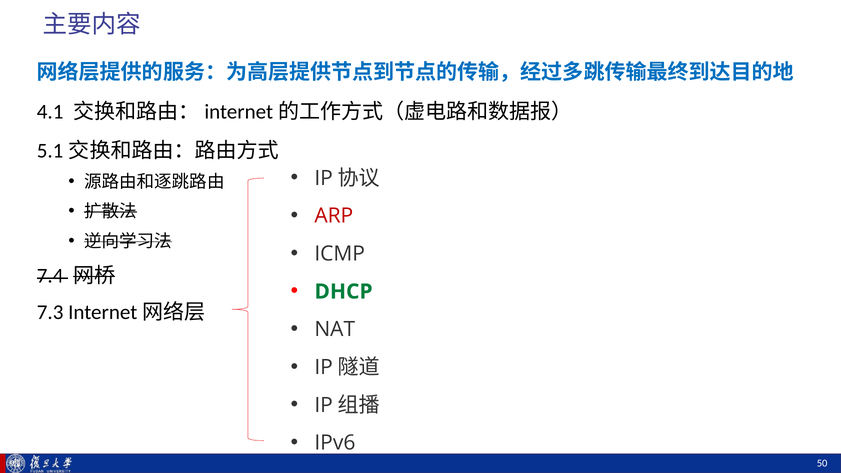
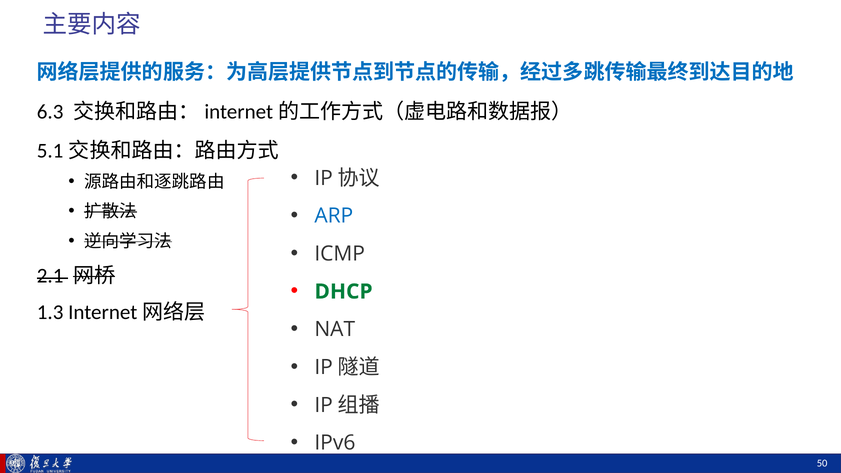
4.1: 4.1 -> 6.3
ARP colour: red -> blue
7.4: 7.4 -> 2.1
7.3: 7.3 -> 1.3
